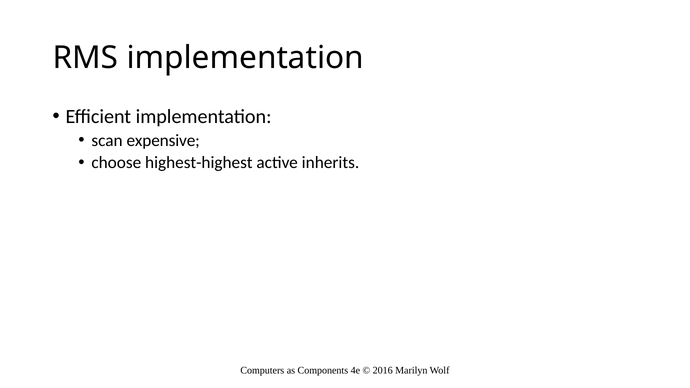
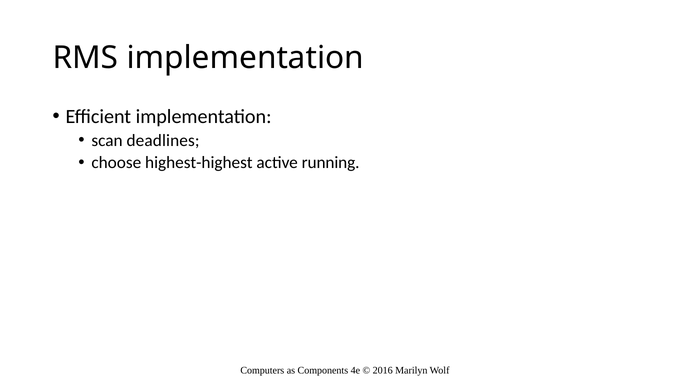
expensive: expensive -> deadlines
inherits: inherits -> running
